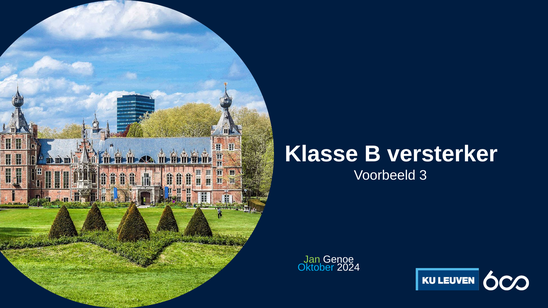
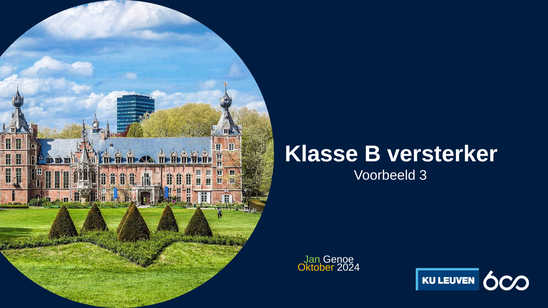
Oktober colour: light blue -> yellow
